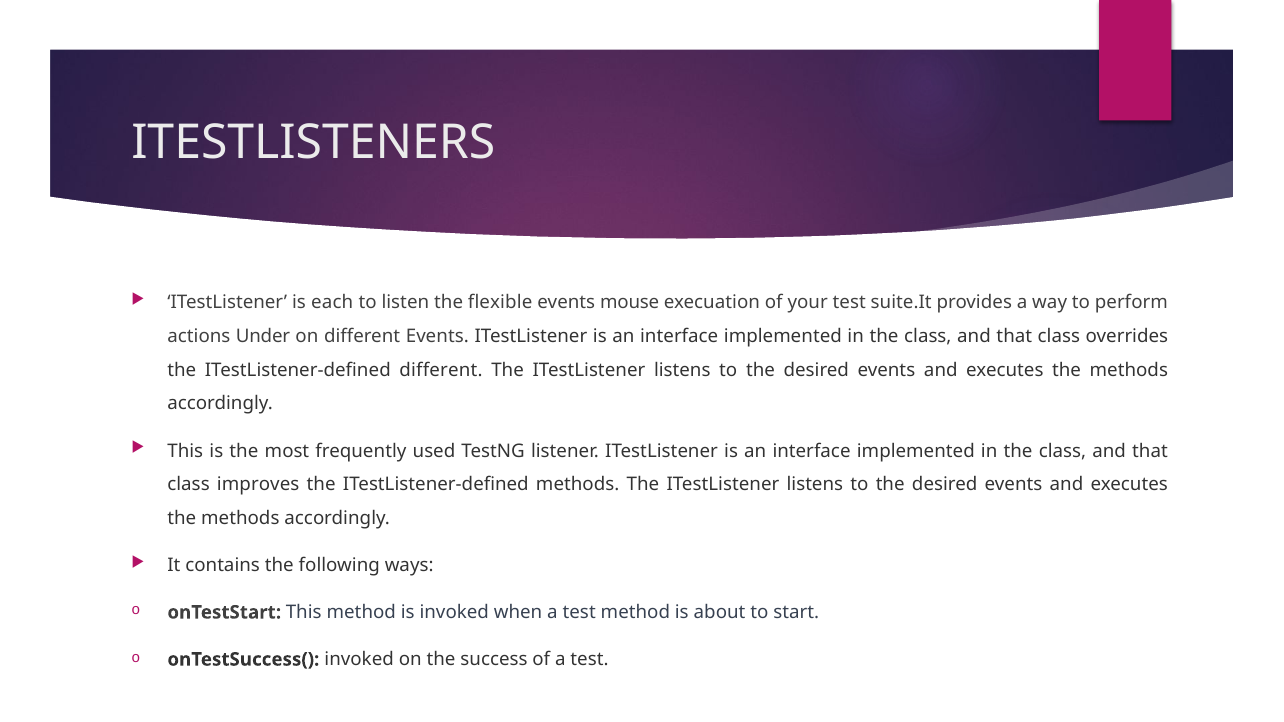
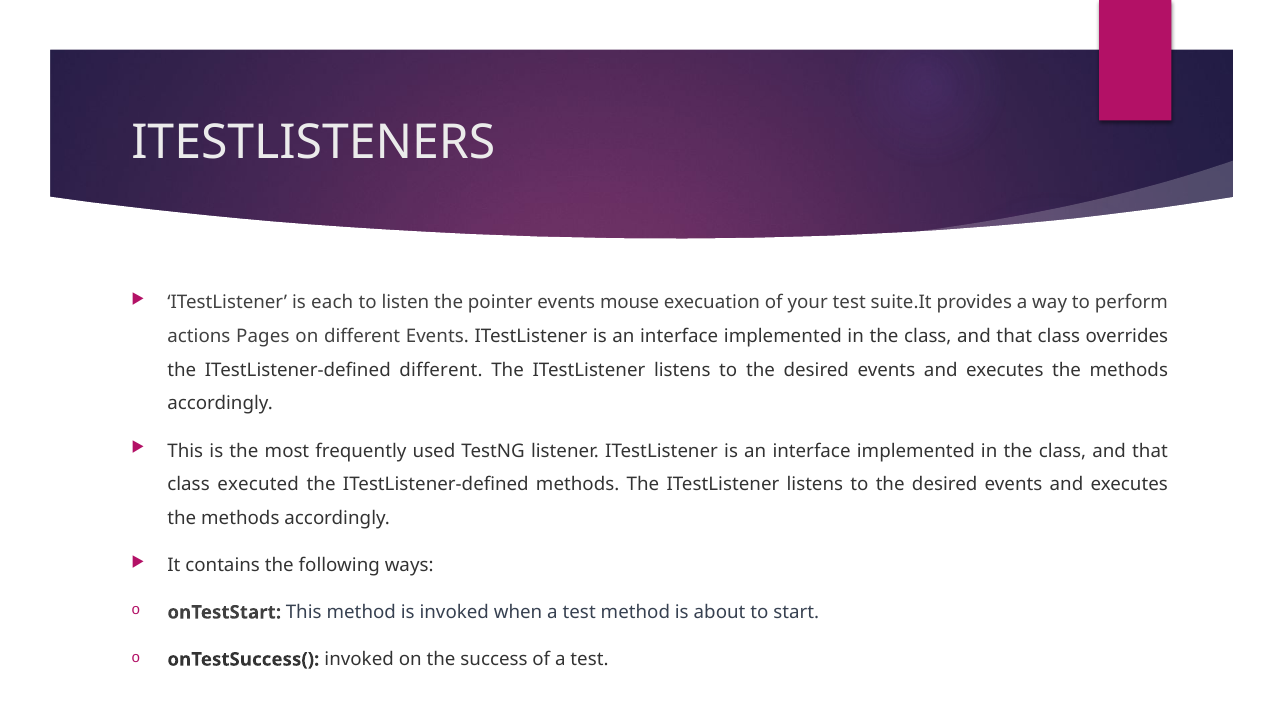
flexible: flexible -> pointer
Under: Under -> Pages
improves: improves -> executed
